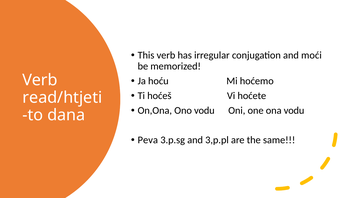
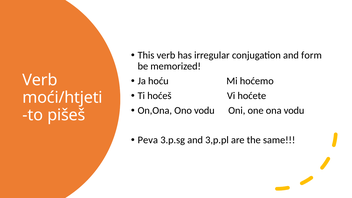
moći: moći -> form
read/htjeti: read/htjeti -> moći/htjeti
dana: dana -> pišeš
